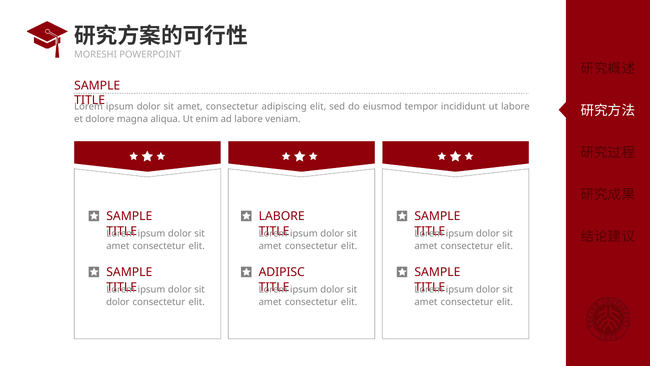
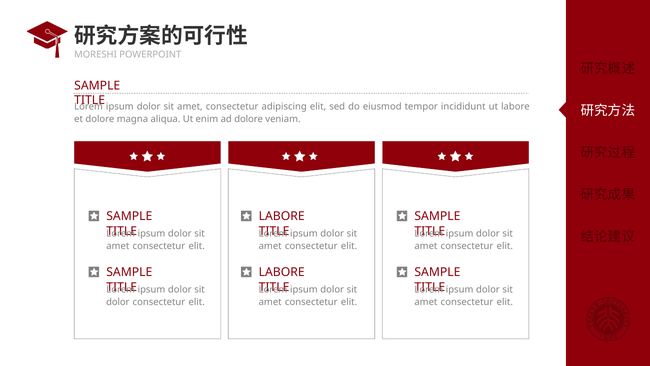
ad labore: labore -> dolore
ADIPISC at (282, 272): ADIPISC -> LABORE
